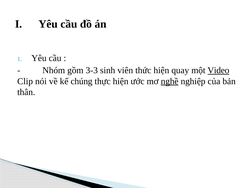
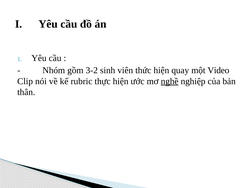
3-3: 3-3 -> 3-2
Video underline: present -> none
chúng: chúng -> rubric
